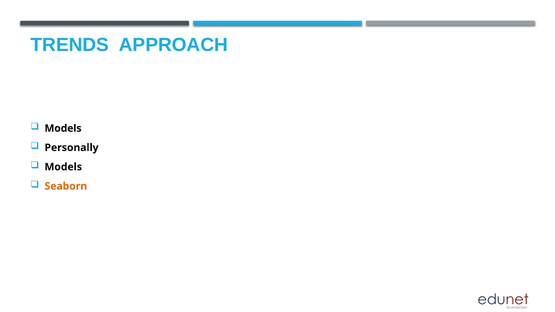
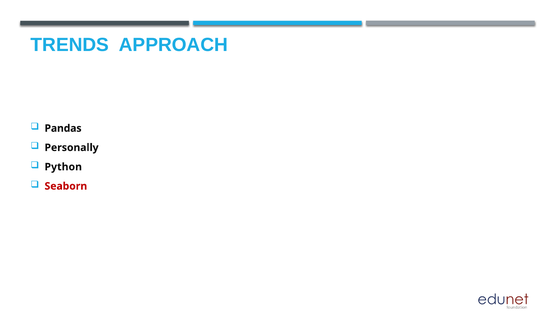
Models at (63, 128): Models -> Pandas
Models at (63, 167): Models -> Python
Seaborn colour: orange -> red
